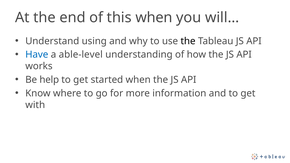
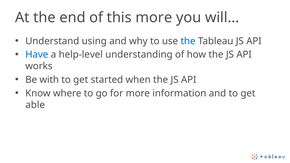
this when: when -> more
the at (188, 41) colour: black -> blue
able-level: able-level -> help-level
help: help -> with
with: with -> able
